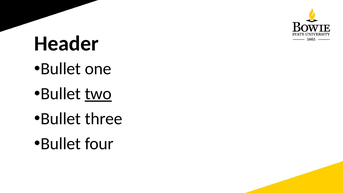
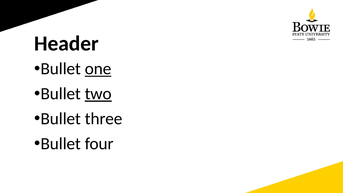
one underline: none -> present
